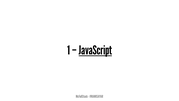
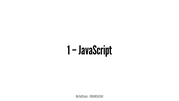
JavaScript underline: present -> none
